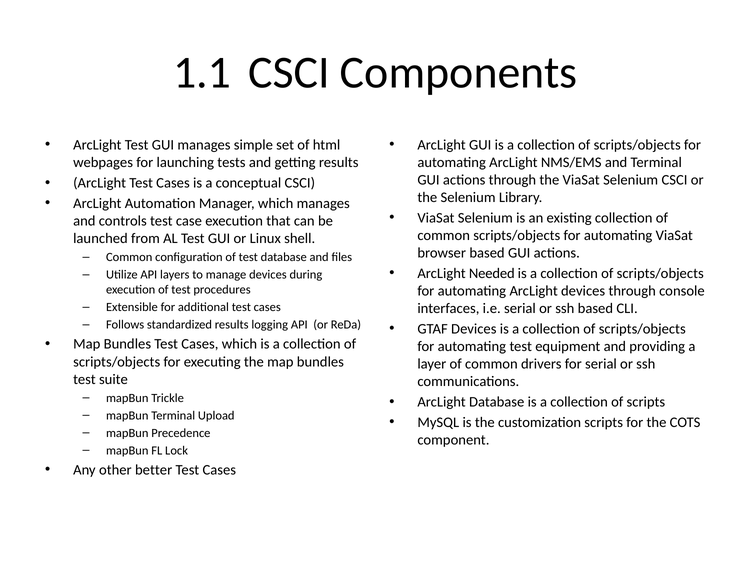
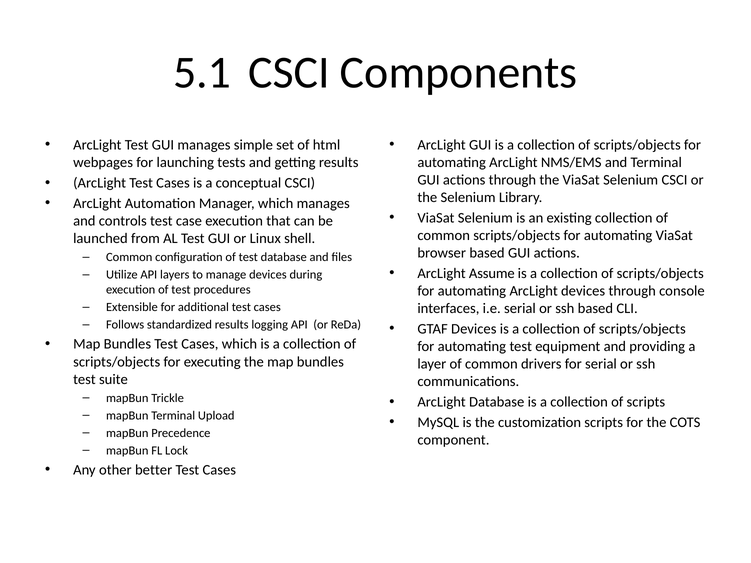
1.1: 1.1 -> 5.1
Needed: Needed -> Assume
